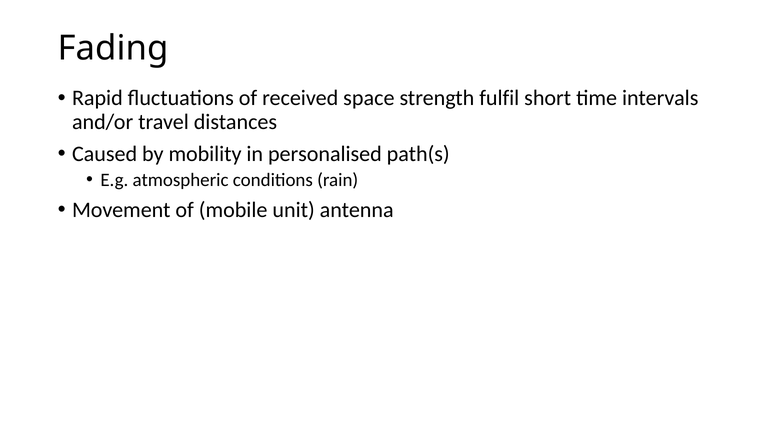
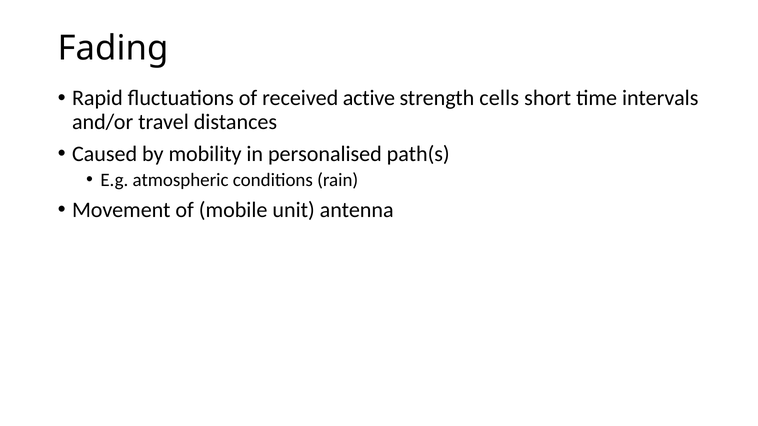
space: space -> active
fulfil: fulfil -> cells
